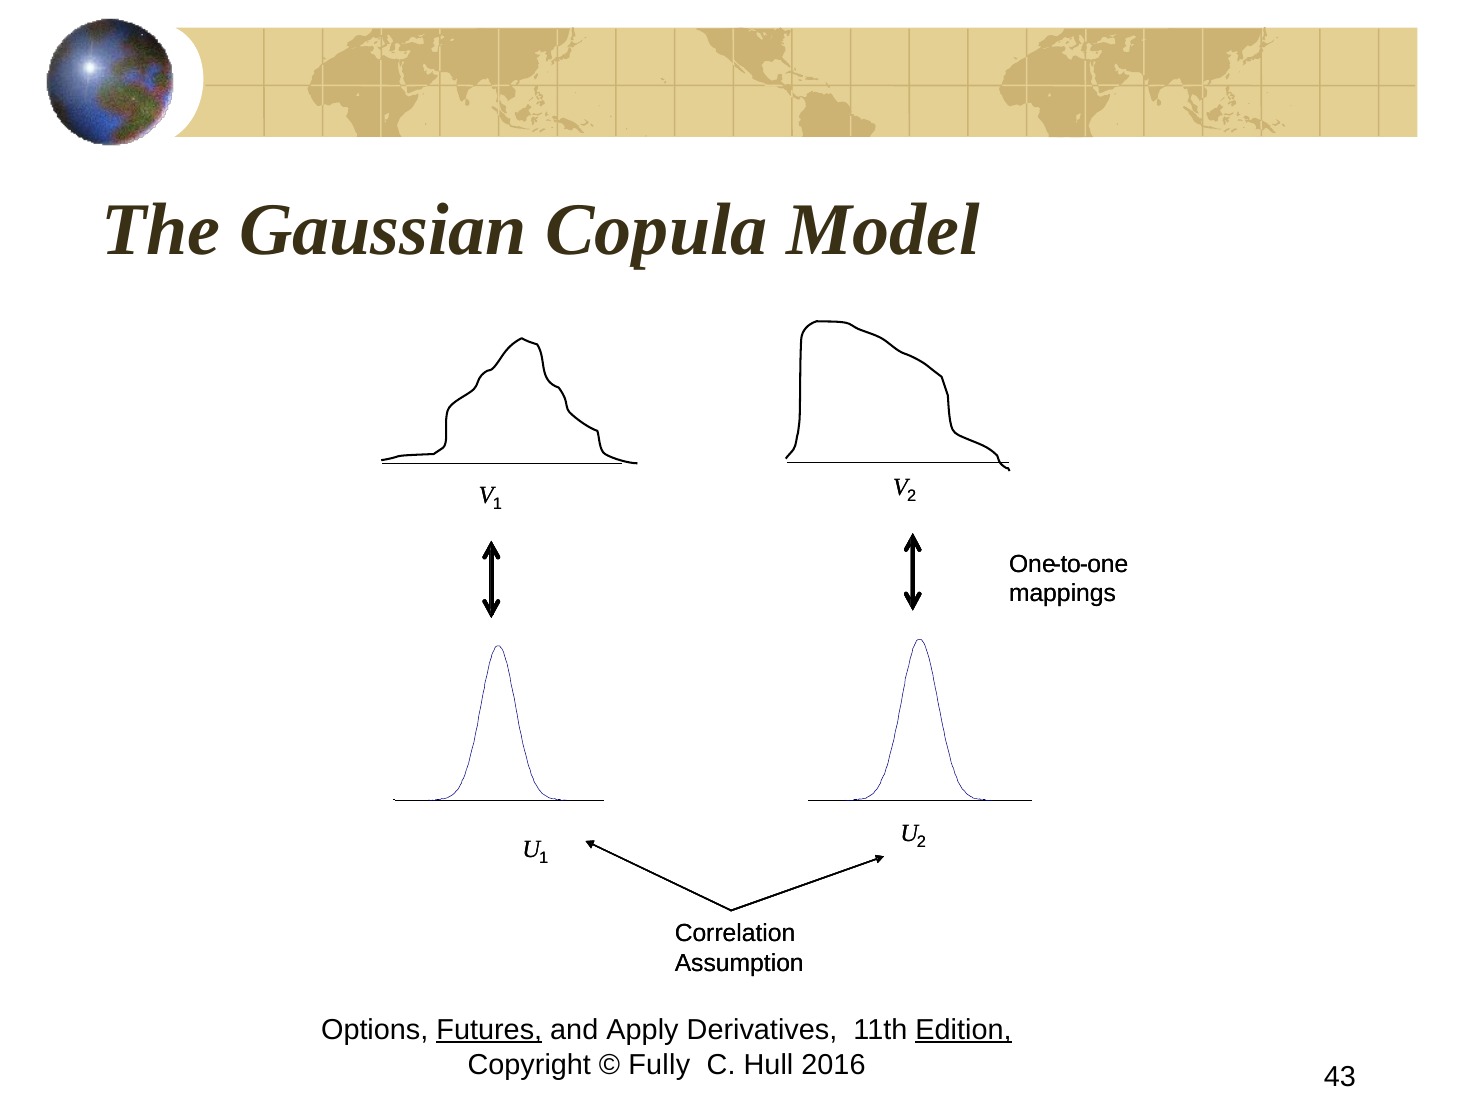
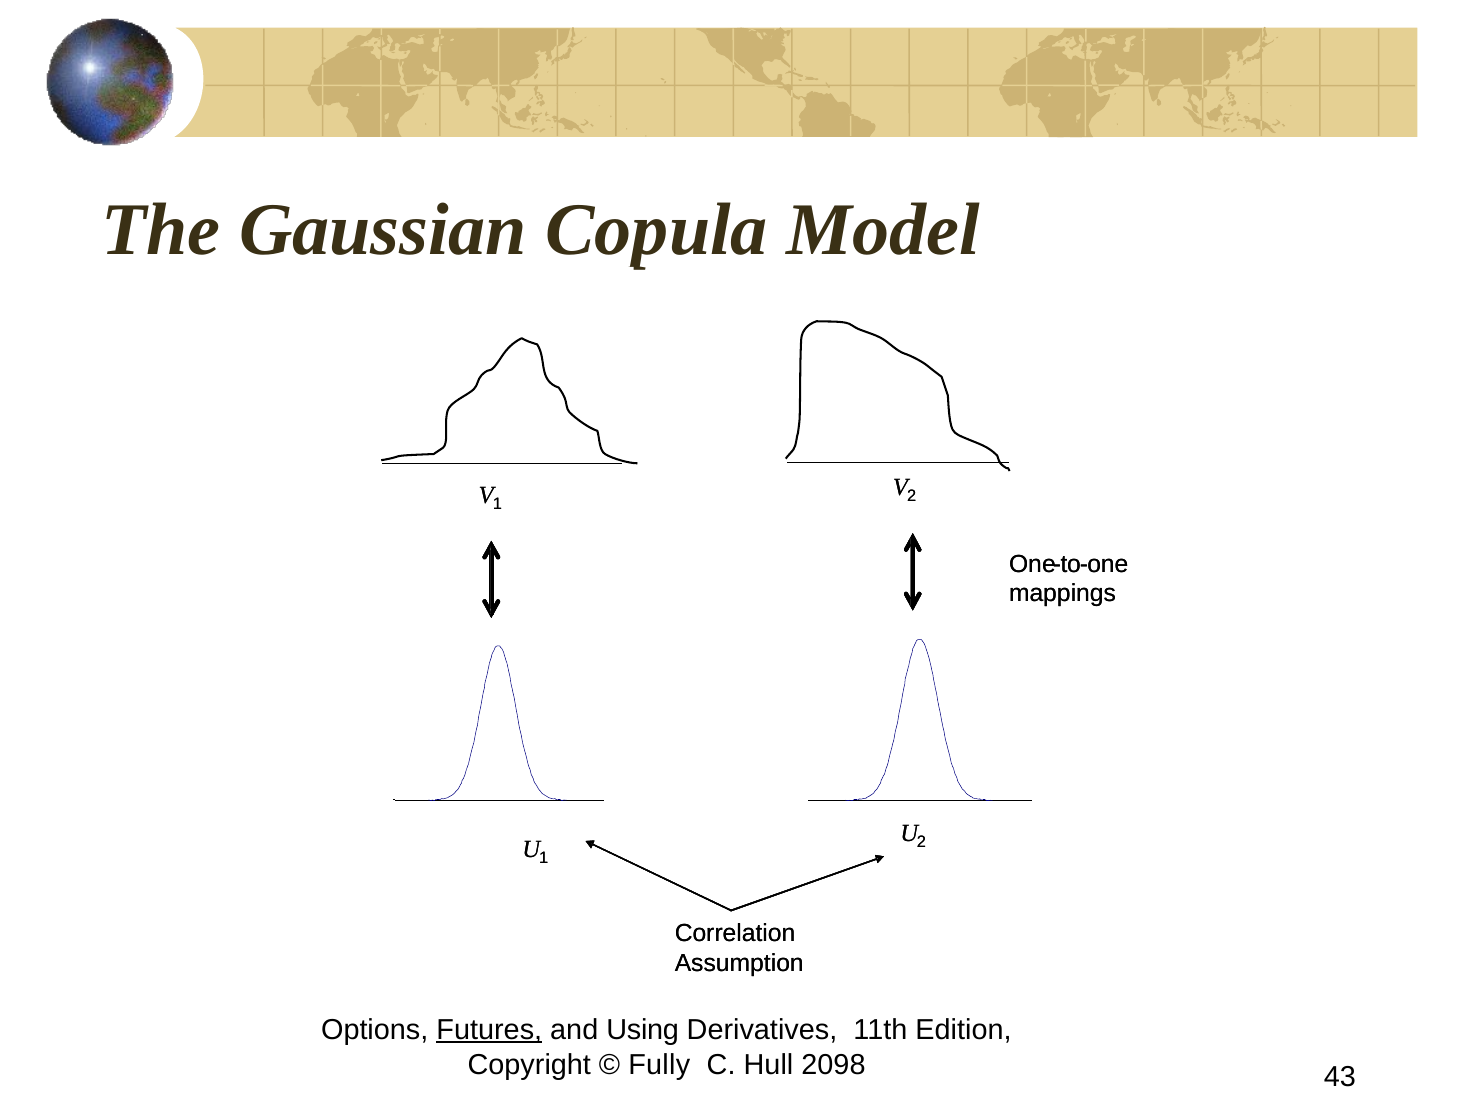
Apply: Apply -> Using
Edition underline: present -> none
2016: 2016 -> 2098
